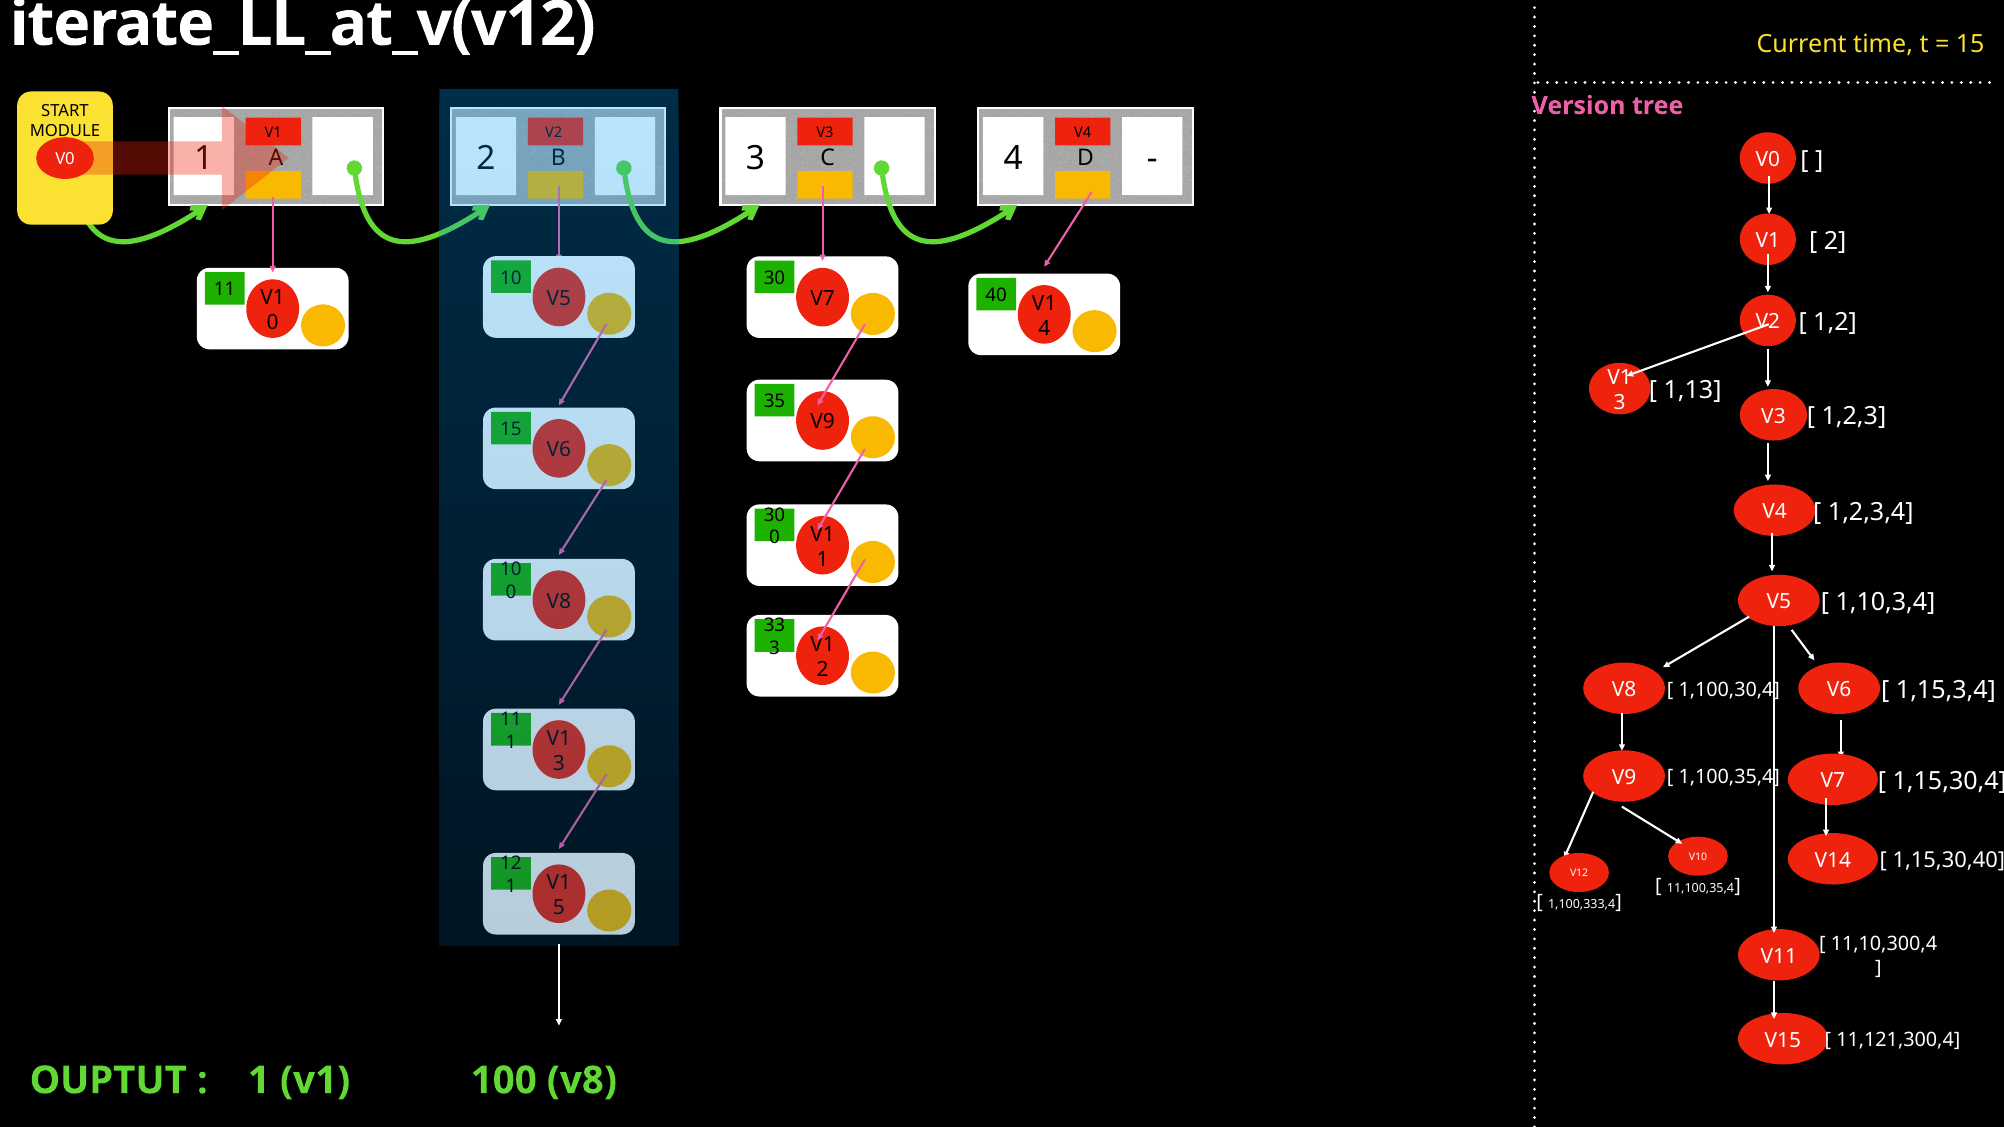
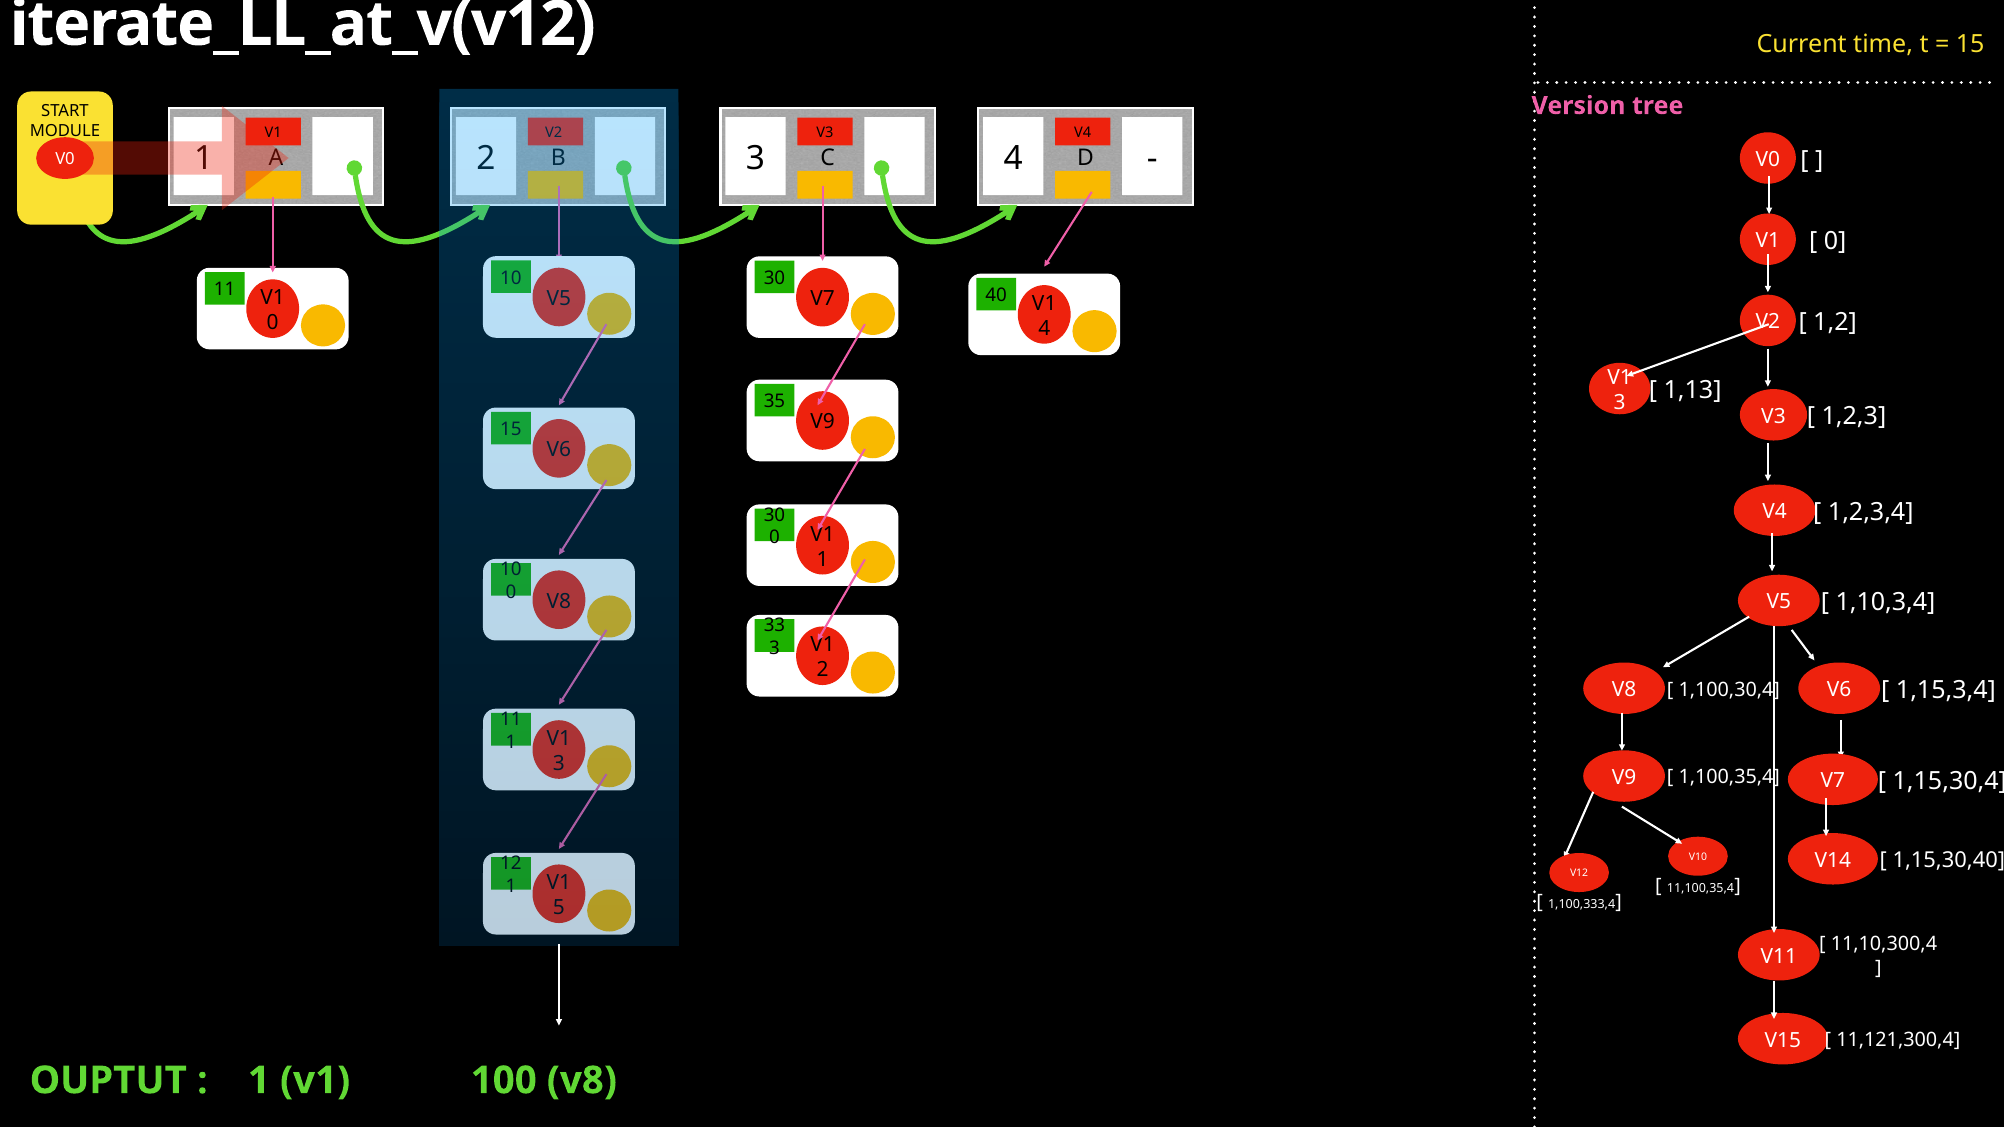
2 at (1835, 241): 2 -> 0
